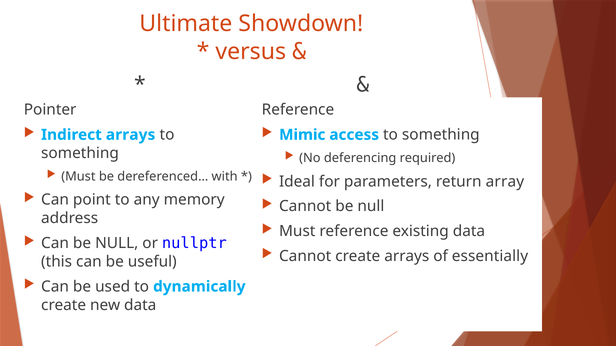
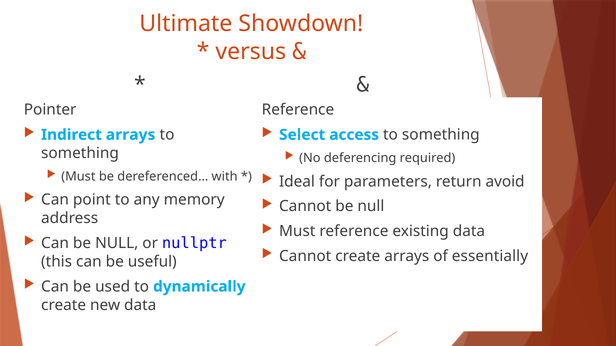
Mimic: Mimic -> Select
array: array -> avoid
